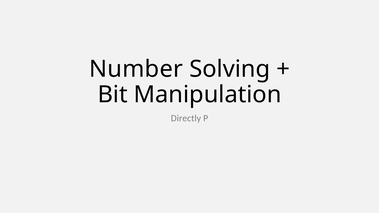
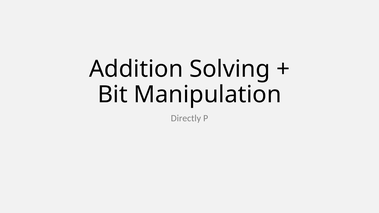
Number: Number -> Addition
